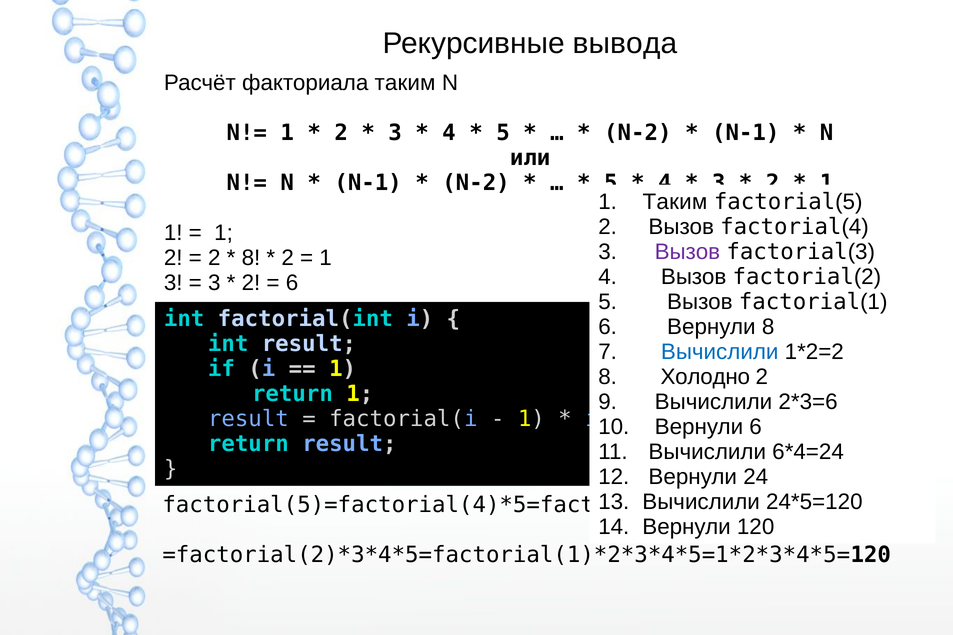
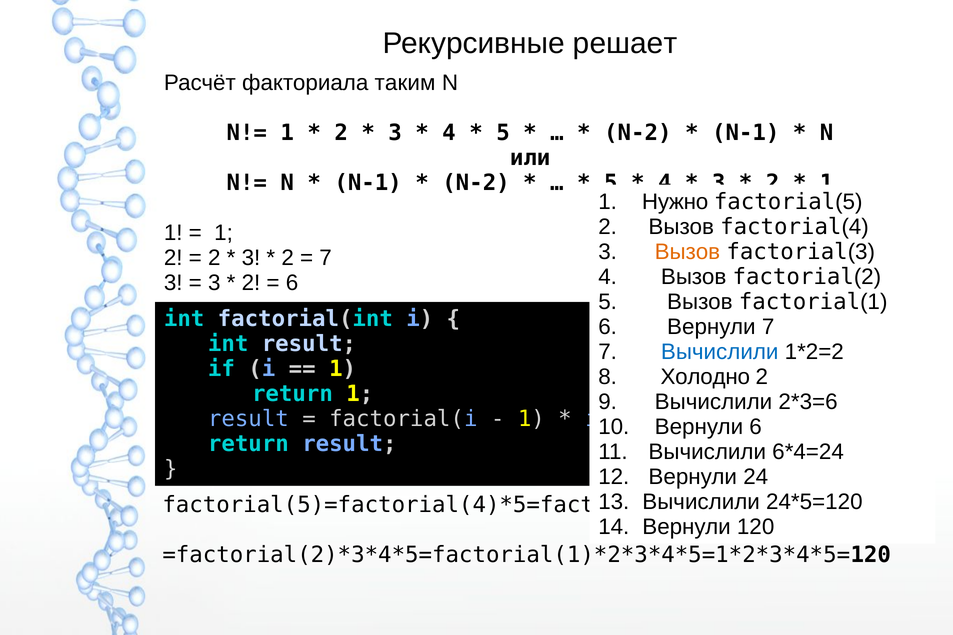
вывода: вывода -> решает
1 Таким: Таким -> Нужно
Вызов at (687, 252) colour: purple -> orange
8 at (251, 258): 8 -> 3
1 at (326, 258): 1 -> 7
Вернули 8: 8 -> 7
